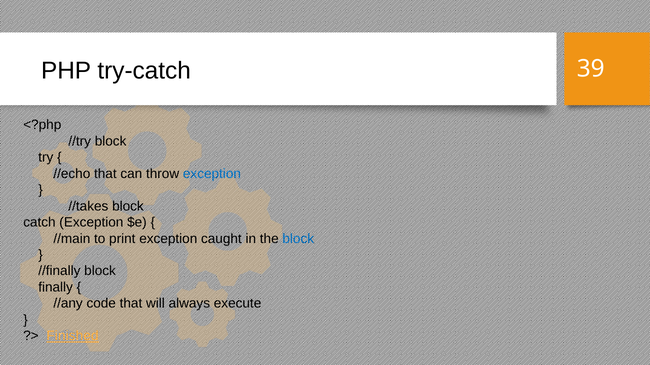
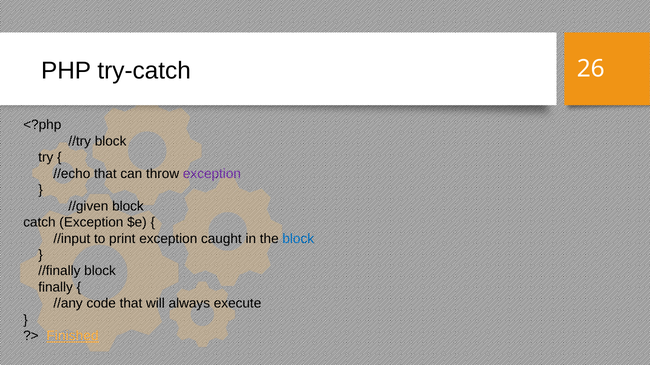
39: 39 -> 26
exception at (212, 174) colour: blue -> purple
//takes: //takes -> //given
//main: //main -> //input
